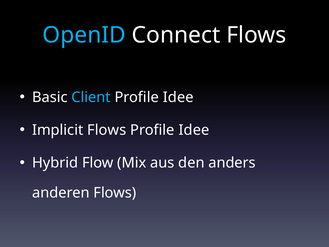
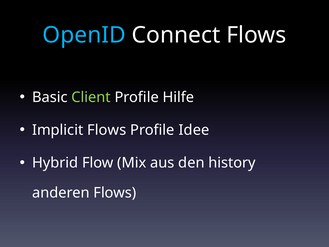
Client colour: light blue -> light green
Idee at (178, 97): Idee -> Hilfe
anders: anders -> history
